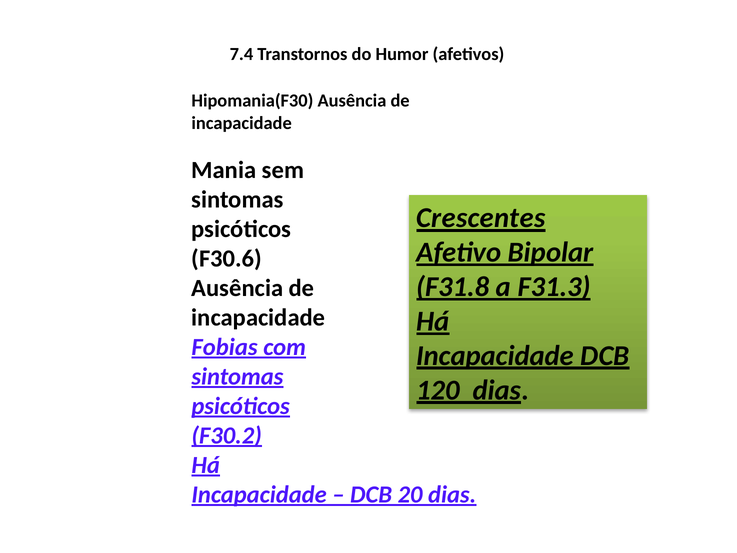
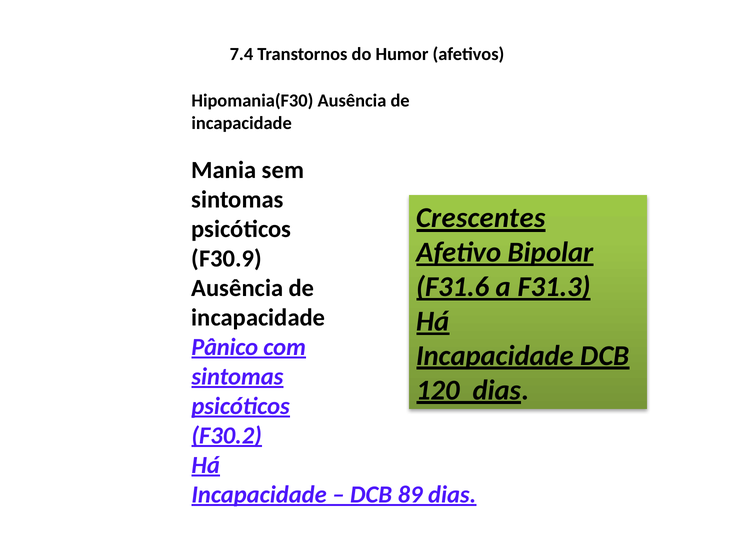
F30.6: F30.6 -> F30.9
F31.8: F31.8 -> F31.6
Fobias: Fobias -> Pânico
20: 20 -> 89
